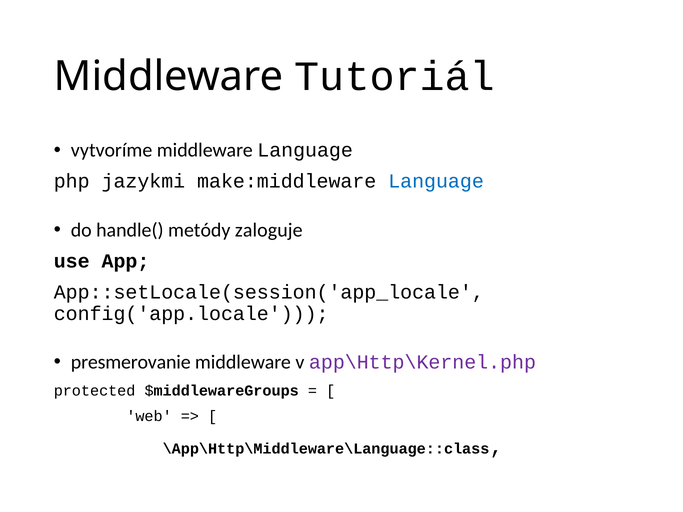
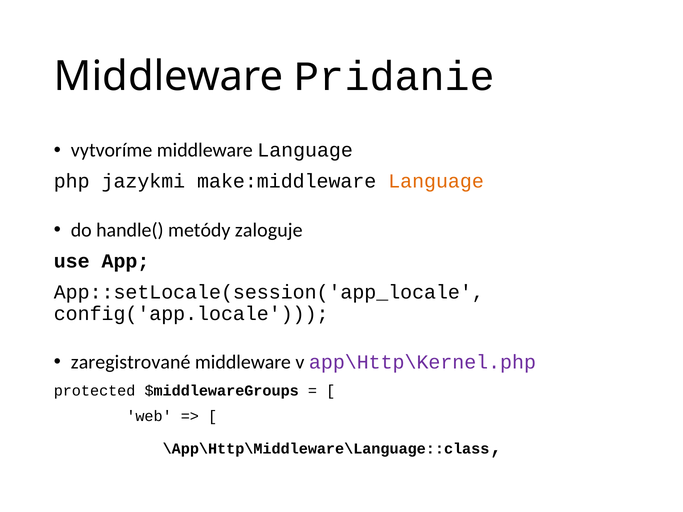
Tutoriál: Tutoriál -> Pridanie
Language at (436, 181) colour: blue -> orange
presmerovanie: presmerovanie -> zaregistrované
